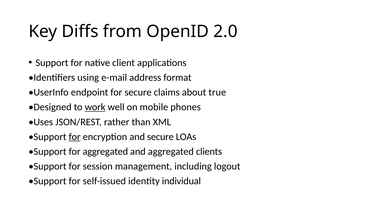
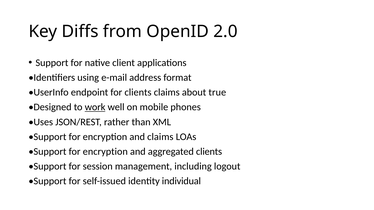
for secure: secure -> clients
for at (75, 137) underline: present -> none
and secure: secure -> claims
aggregated at (105, 152): aggregated -> encryption
